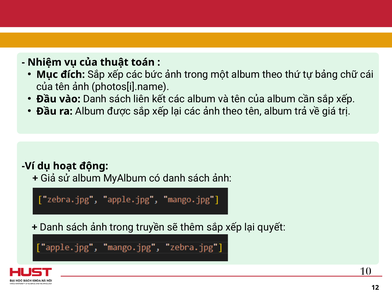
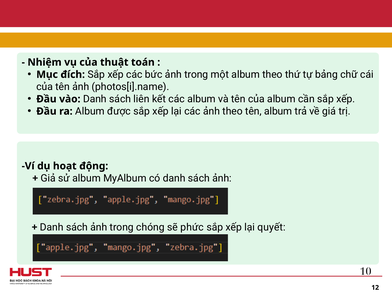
truyền: truyền -> chóng
thêm: thêm -> phức
